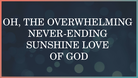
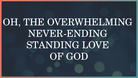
SUNSHINE: SUNSHINE -> STANDING
